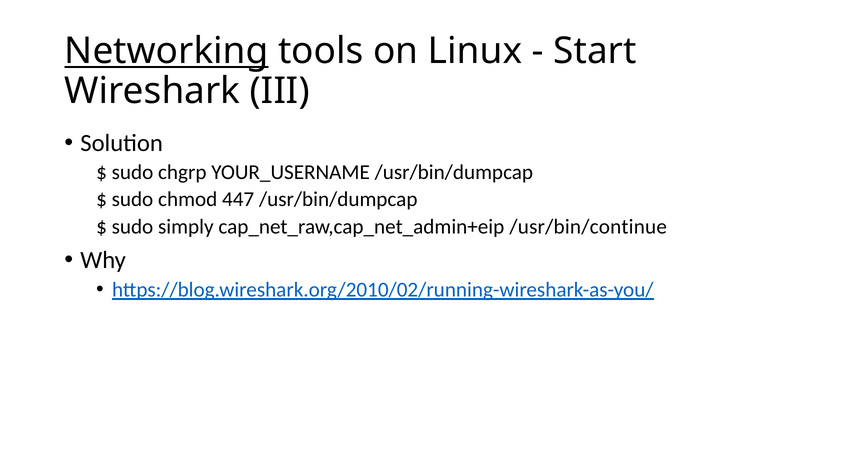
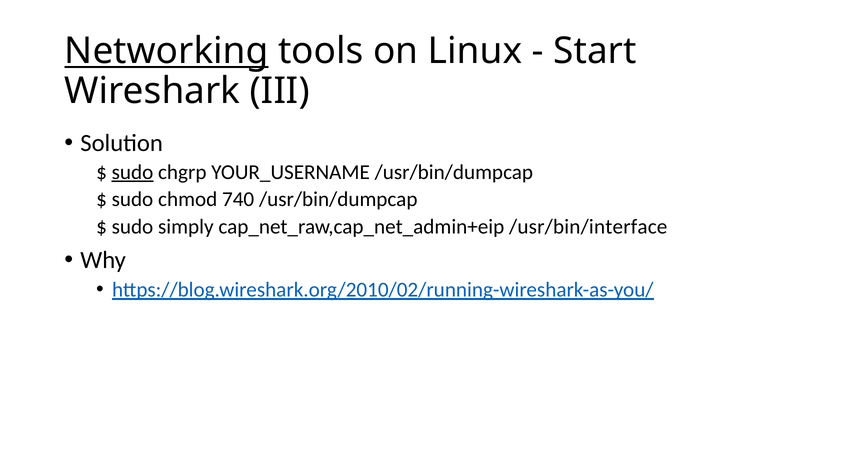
sudo at (132, 172) underline: none -> present
447: 447 -> 740
/usr/bin/continue: /usr/bin/continue -> /usr/bin/interface
